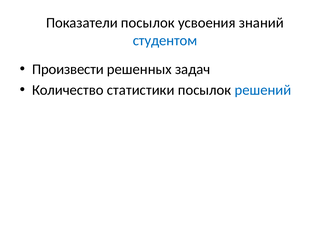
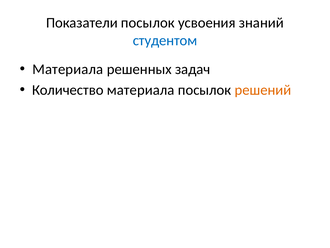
Произвести at (68, 69): Произвести -> Материала
Количество статистики: статистики -> материала
решений colour: blue -> orange
